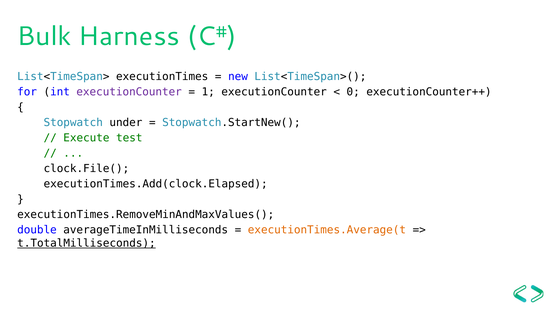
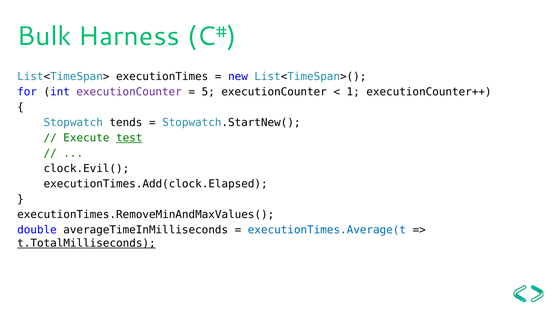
1: 1 -> 5
0: 0 -> 1
under: under -> tends
test underline: none -> present
clock.File(: clock.File( -> clock.Evil(
executionTimes.Average(t colour: orange -> blue
